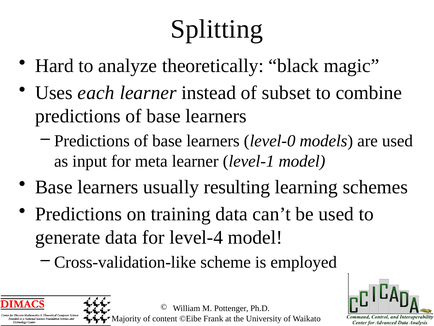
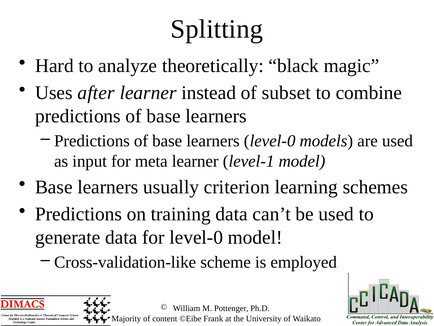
each: each -> after
resulting: resulting -> criterion
for level-4: level-4 -> level-0
